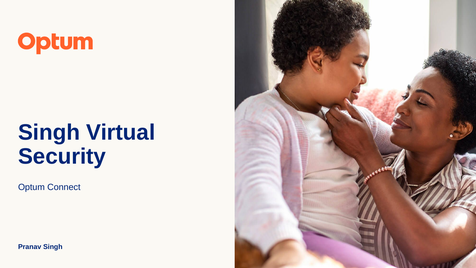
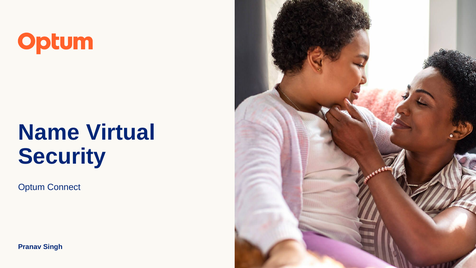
Singh at (49, 132): Singh -> Name
